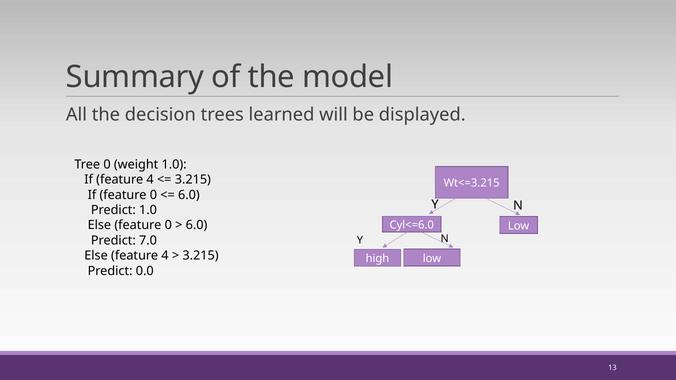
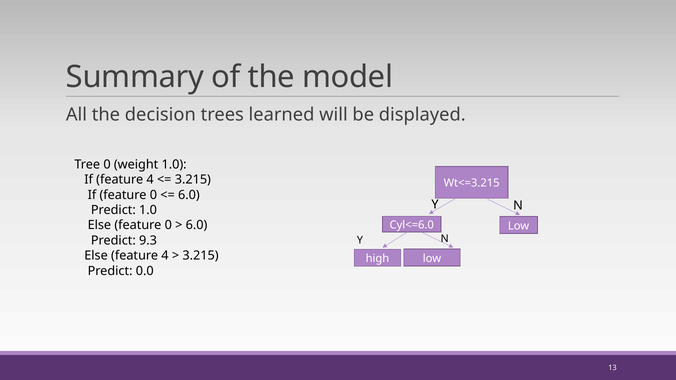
7.0: 7.0 -> 9.3
